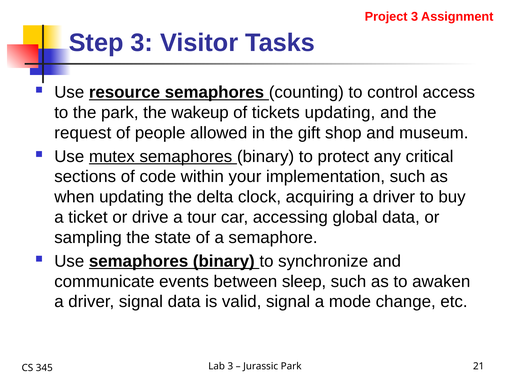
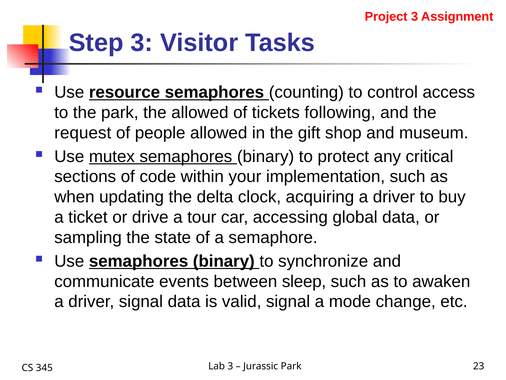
the wakeup: wakeup -> allowed
tickets updating: updating -> following
21: 21 -> 23
